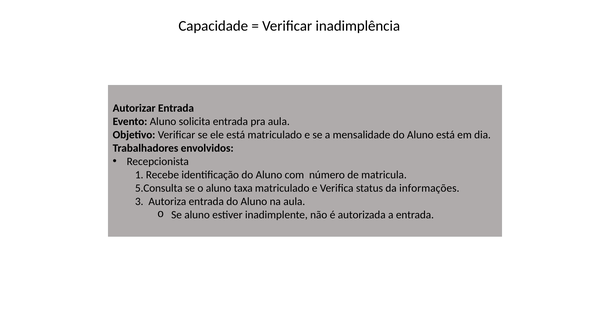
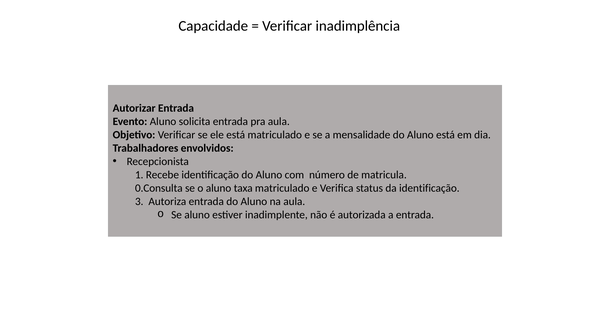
5.Consulta: 5.Consulta -> 0.Consulta
da informações: informações -> identificação
